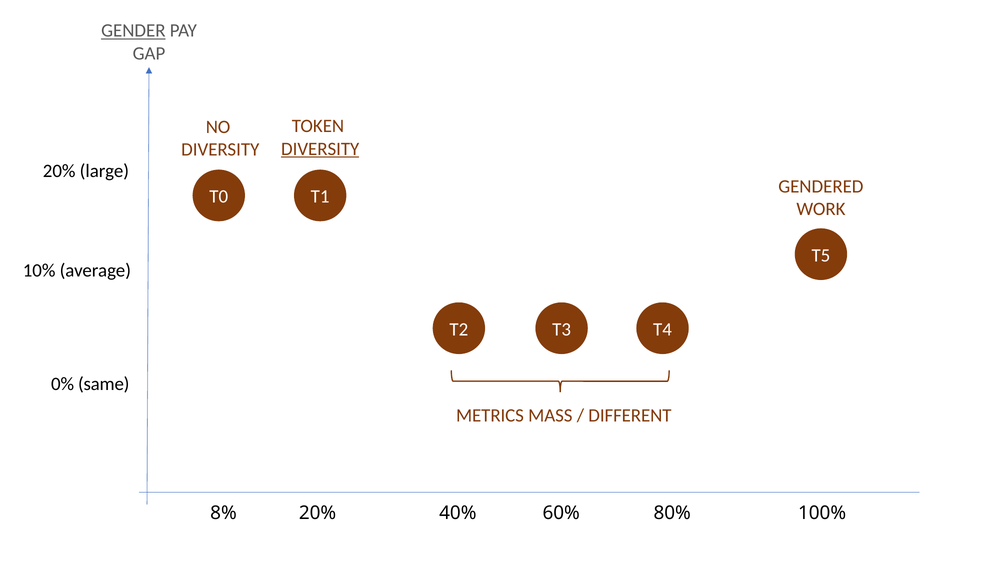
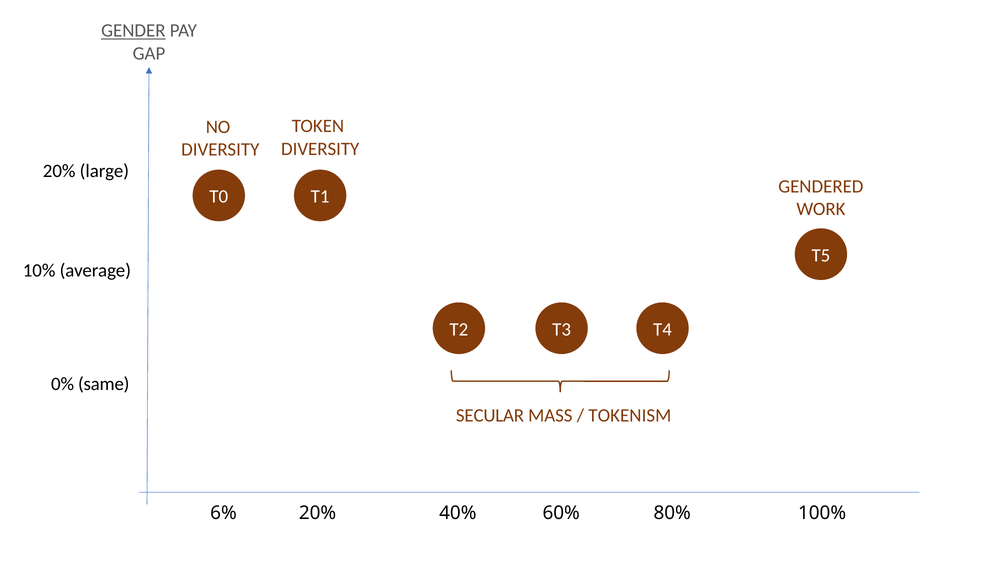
DIVERSITY at (320, 149) underline: present -> none
METRICS: METRICS -> SECULAR
DIFFERENT: DIFFERENT -> TOKENISM
8%: 8% -> 6%
